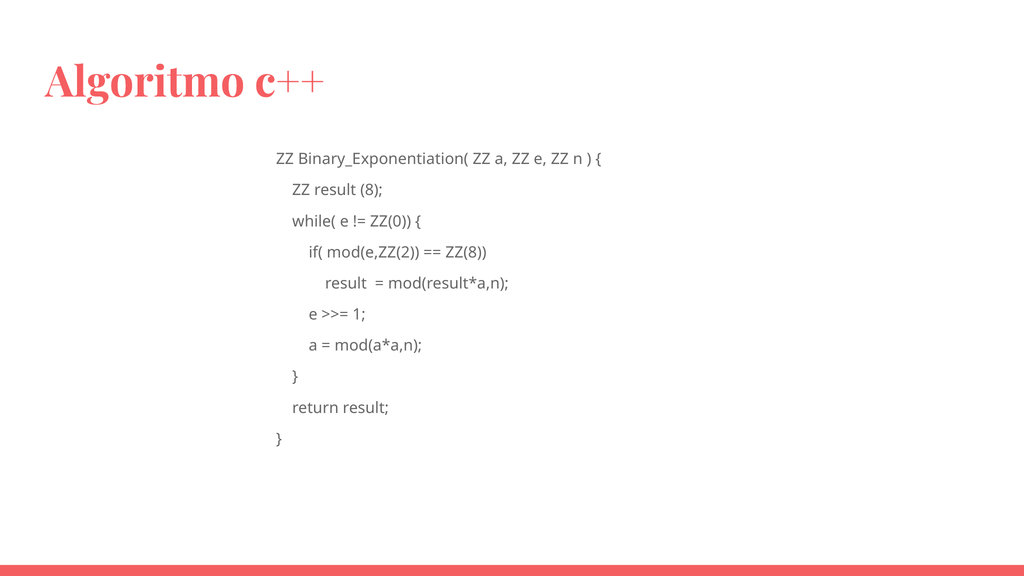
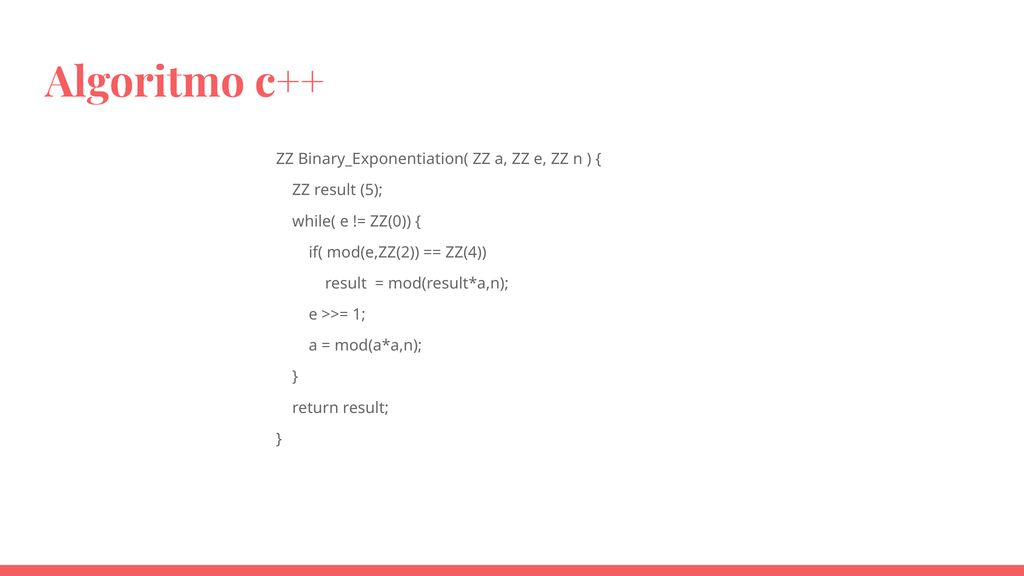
8: 8 -> 5
ZZ(8: ZZ(8 -> ZZ(4
